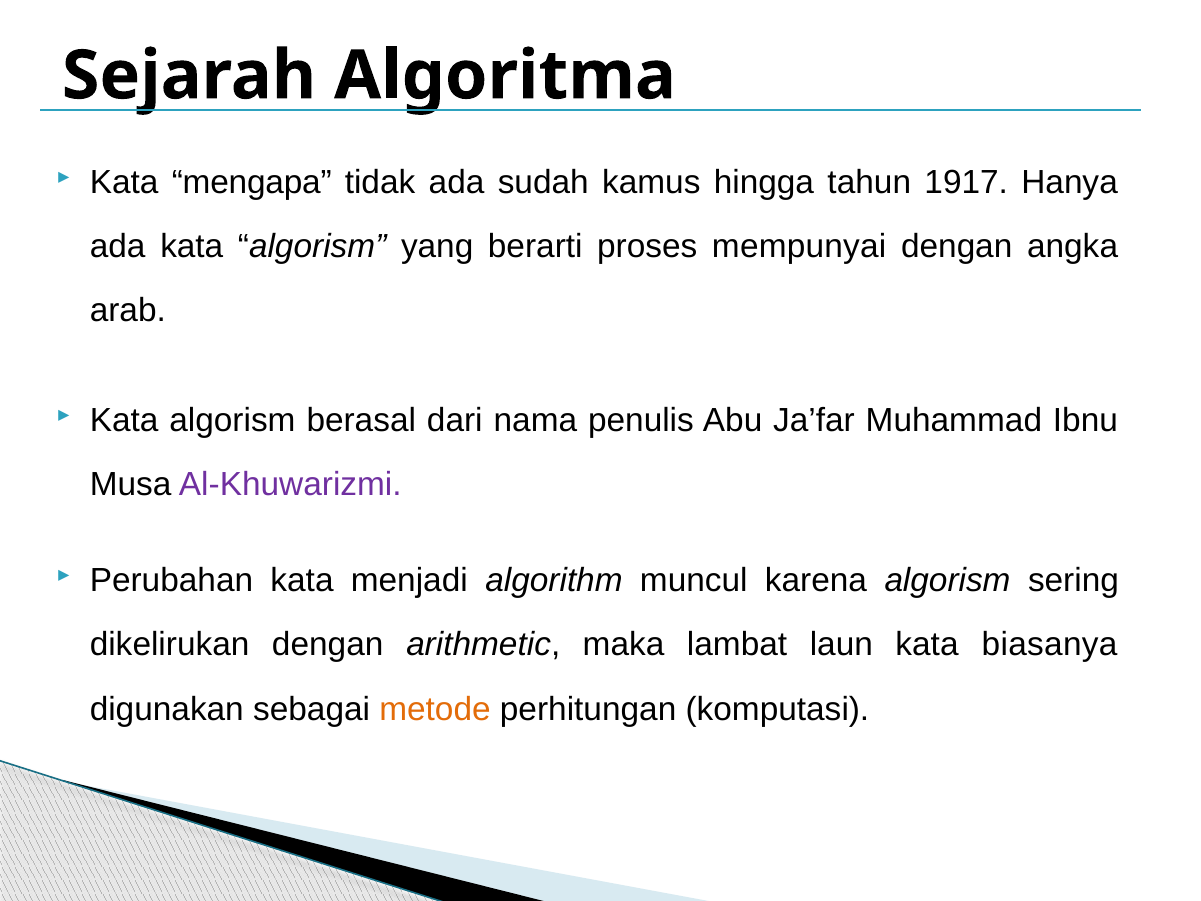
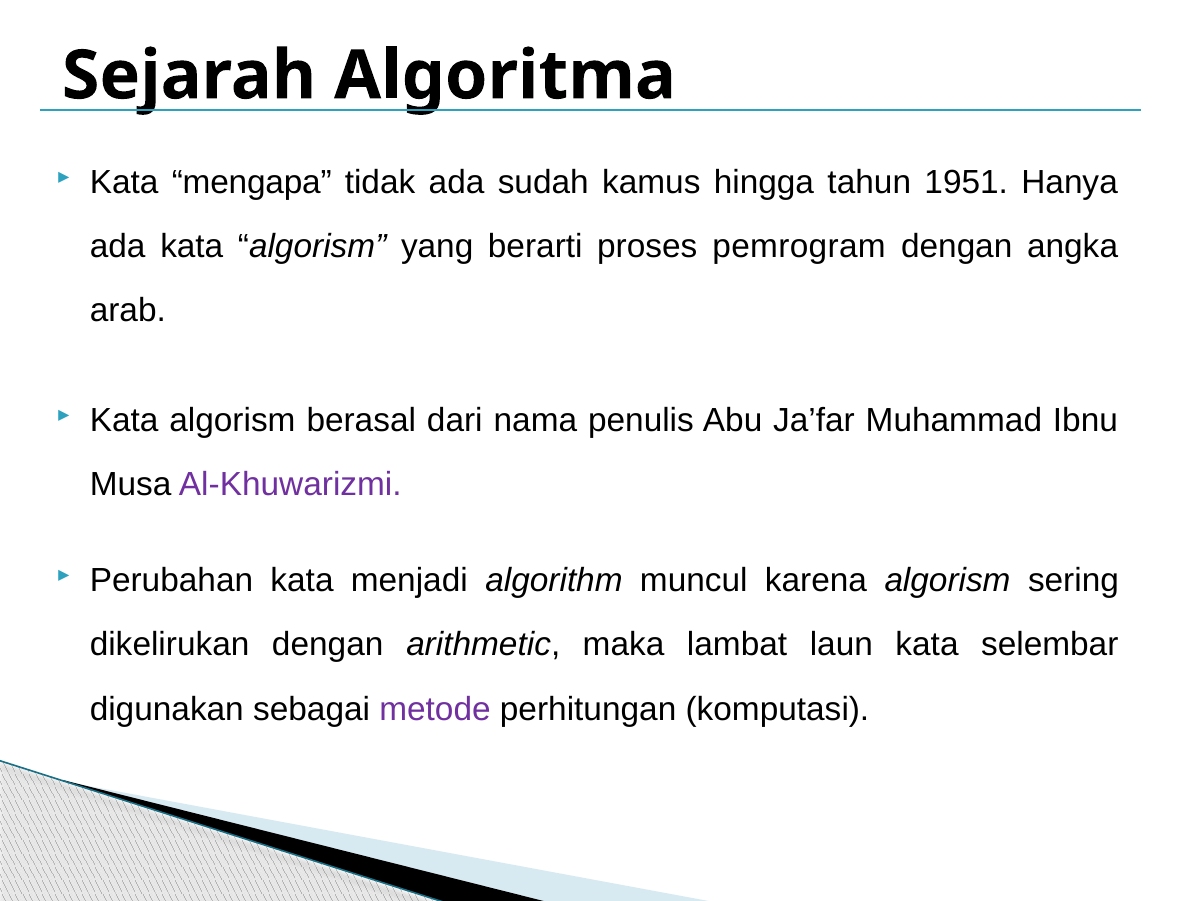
1917: 1917 -> 1951
mempunyai: mempunyai -> pemrogram
biasanya: biasanya -> selembar
metode colour: orange -> purple
